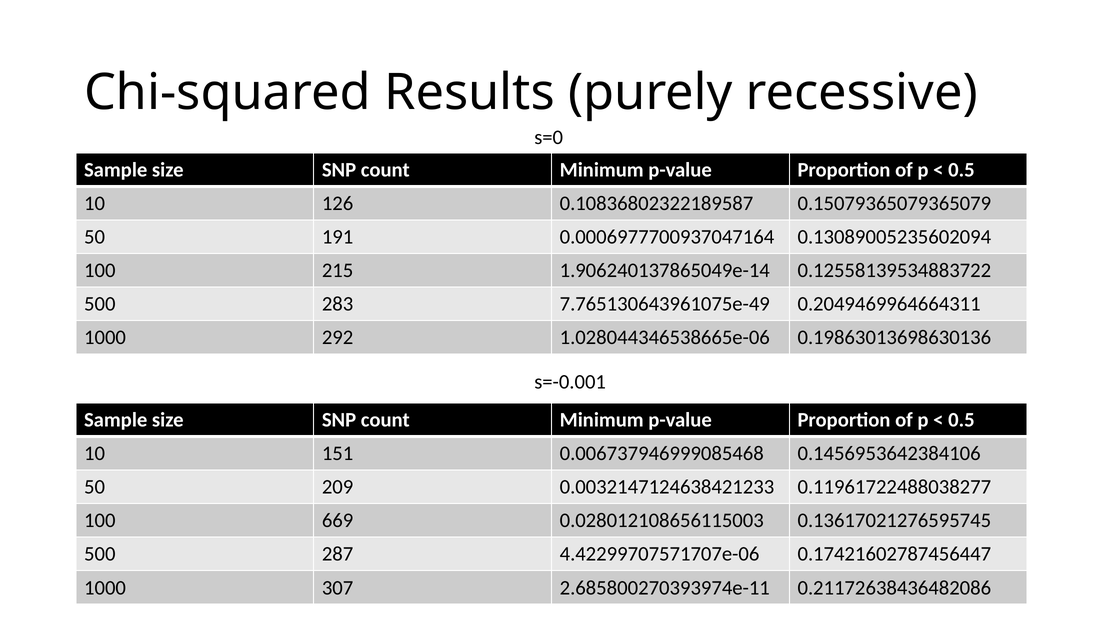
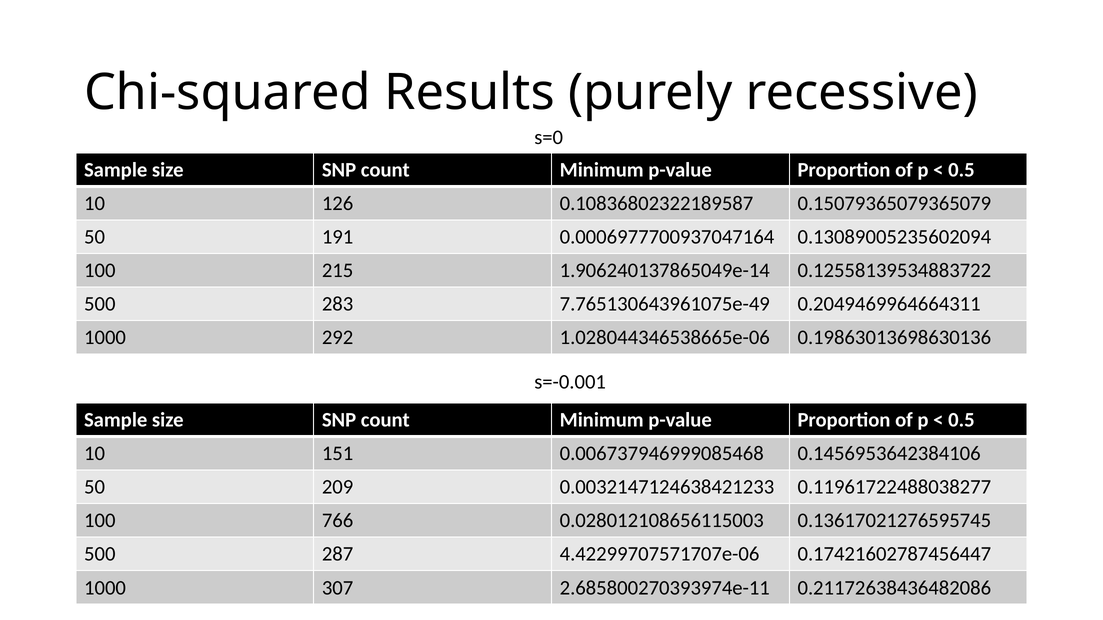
669: 669 -> 766
